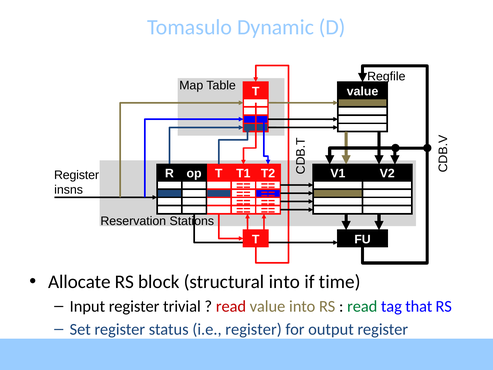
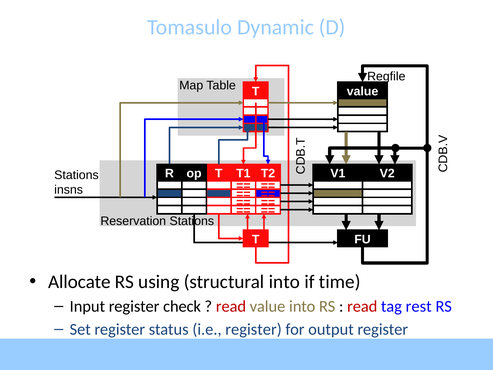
Register at (77, 175): Register -> Stations
block: block -> using
trivial: trivial -> check
read at (362, 306) colour: green -> red
that: that -> rest
